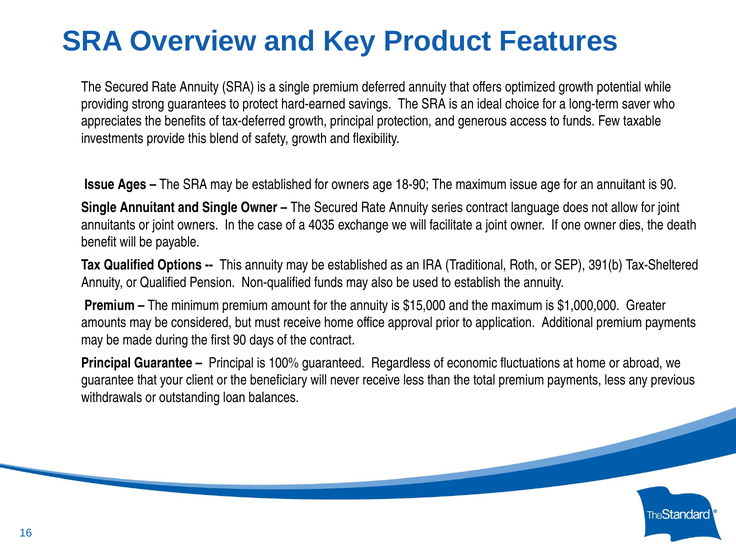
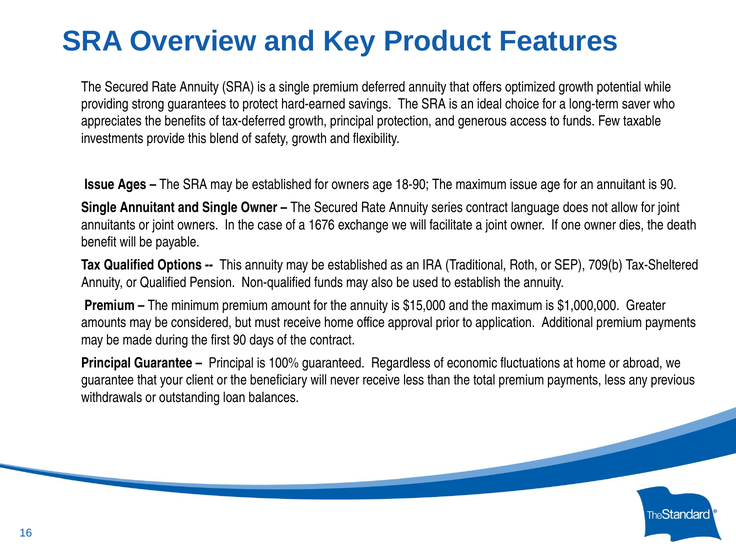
4035: 4035 -> 1676
391(b: 391(b -> 709(b
